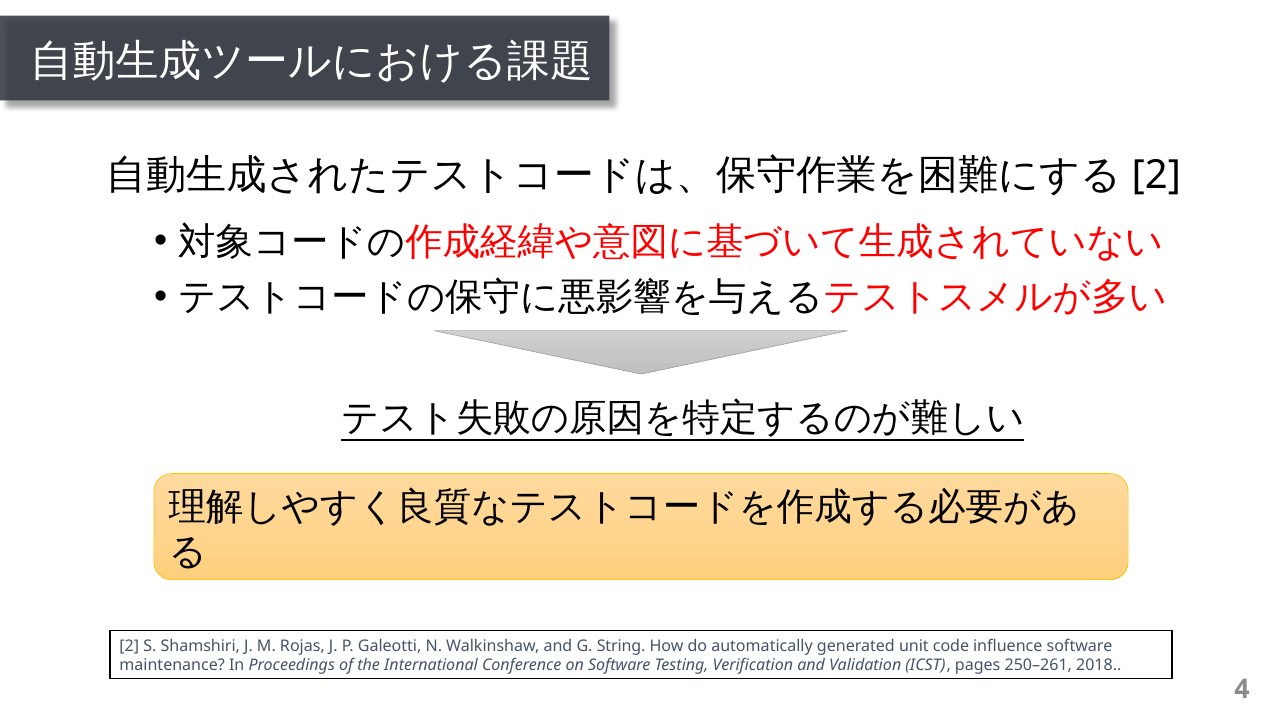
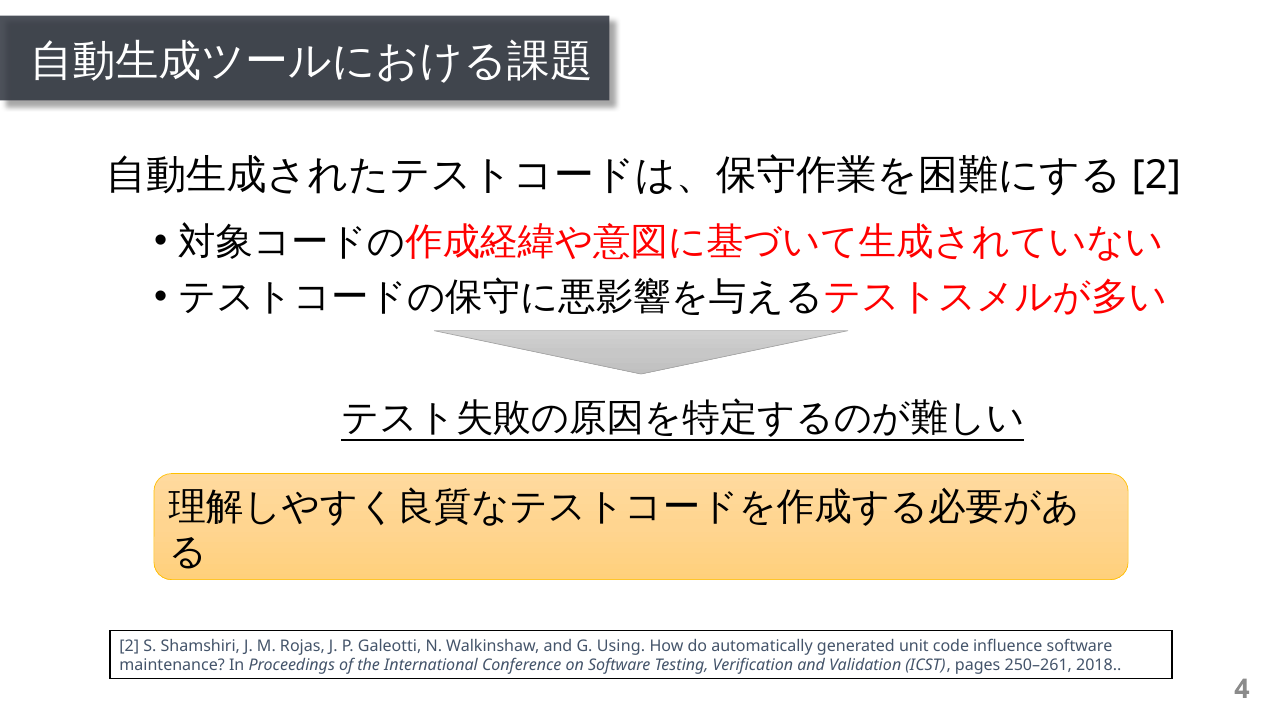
String: String -> Using
